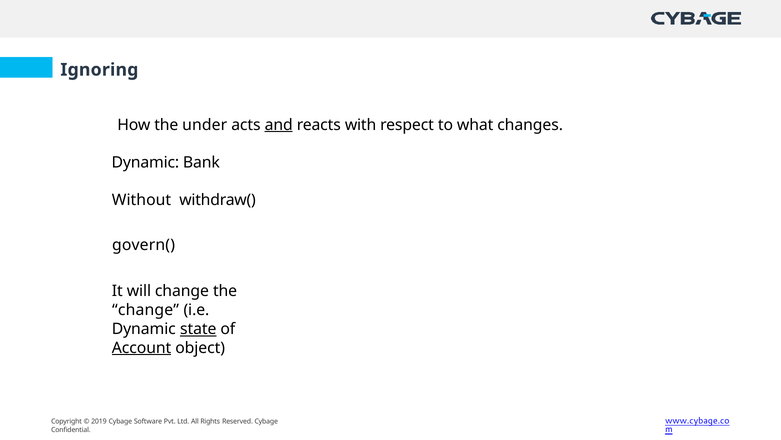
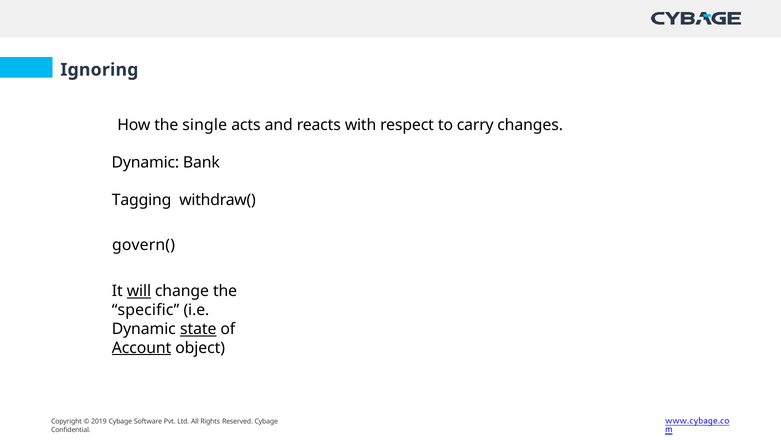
under: under -> single
and underline: present -> none
what: what -> carry
Without: Without -> Tagging
will underline: none -> present
change at (146, 310): change -> specific
